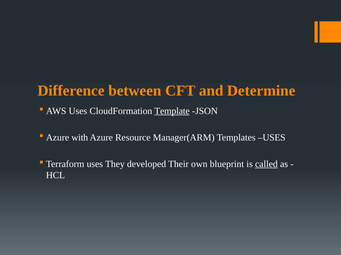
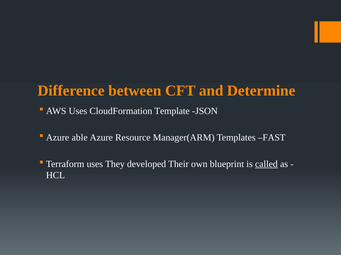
Template underline: present -> none
with: with -> able
Templates USES: USES -> FAST
